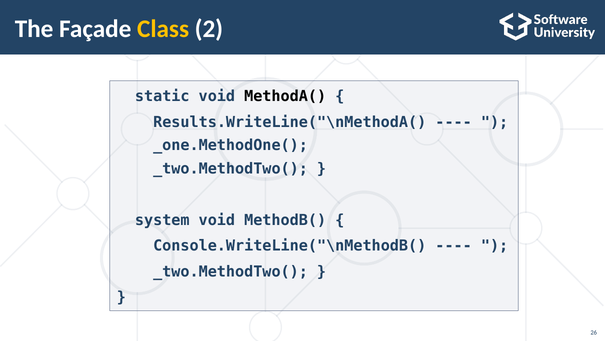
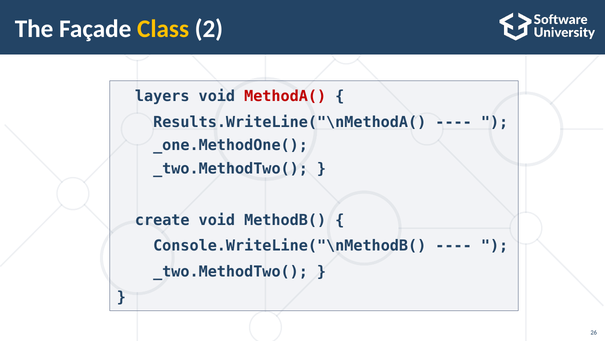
static: static -> layers
MethodA( colour: black -> red
system: system -> create
